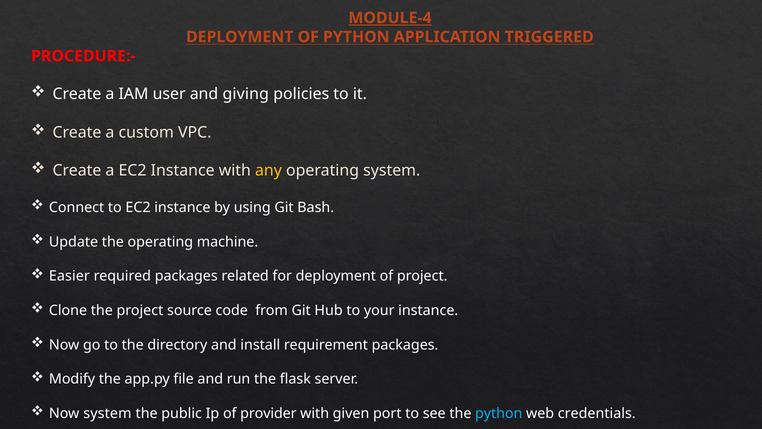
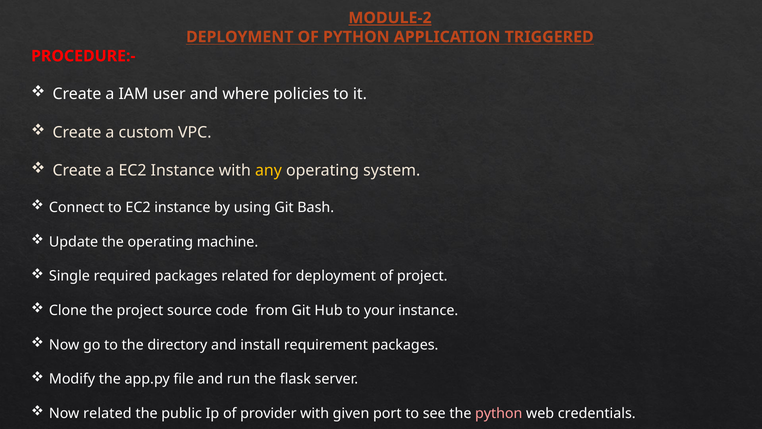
MODULE-4: MODULE-4 -> MODULE-2
giving: giving -> where
Easier: Easier -> Single
Now system: system -> related
python at (499, 413) colour: light blue -> pink
